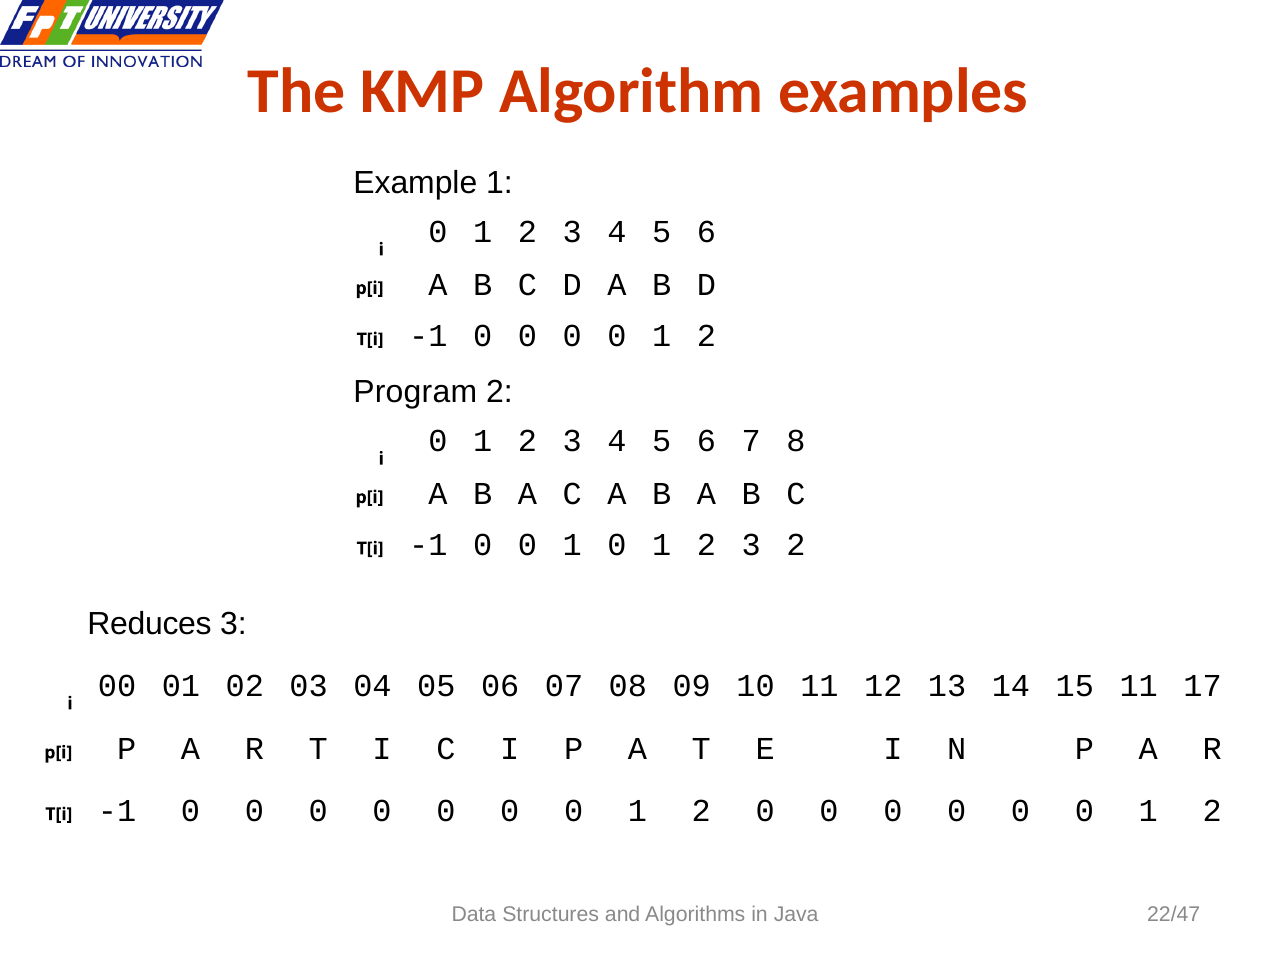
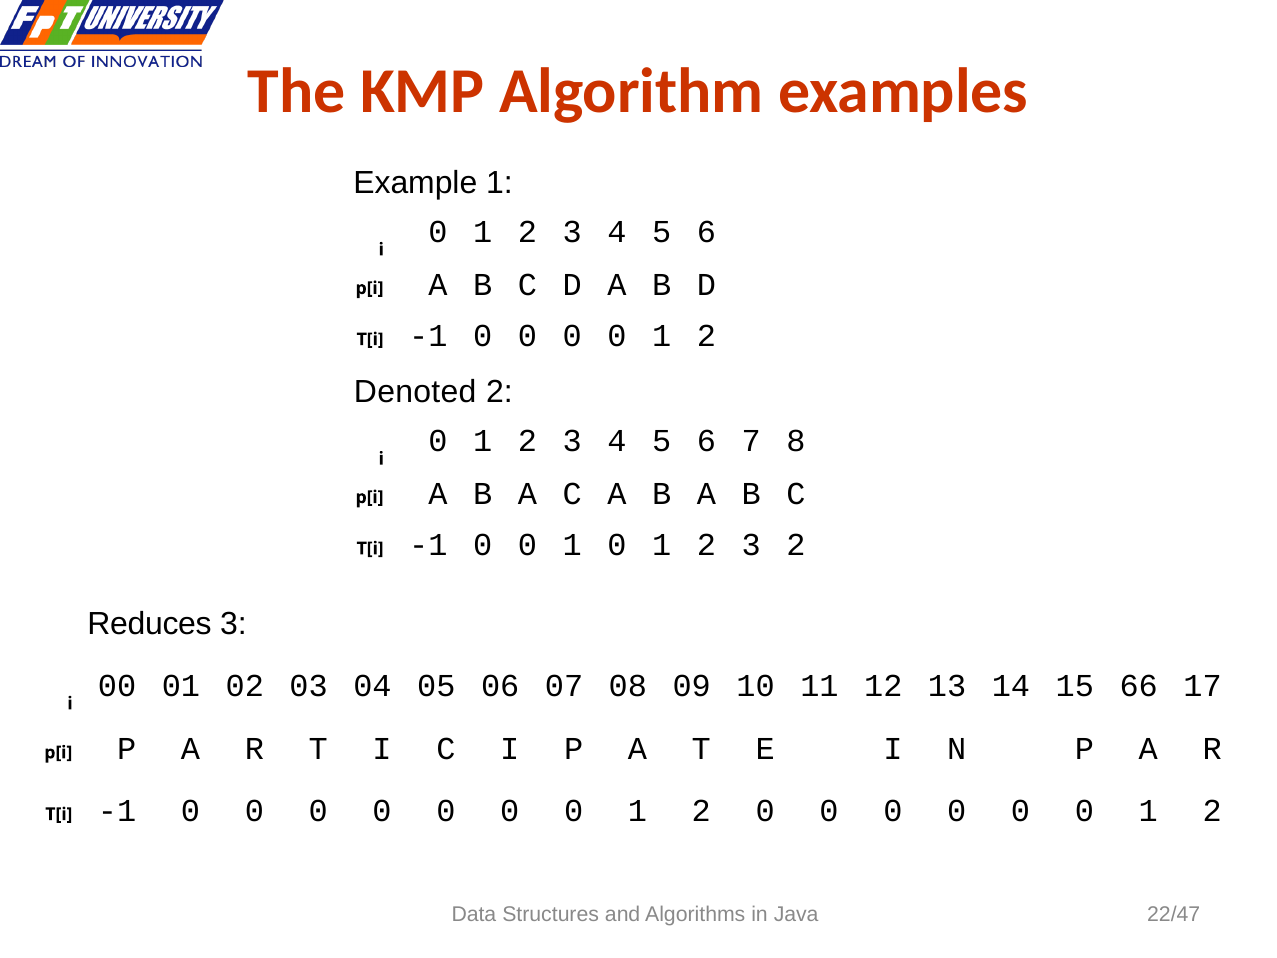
Program: Program -> Denoted
15 11: 11 -> 66
